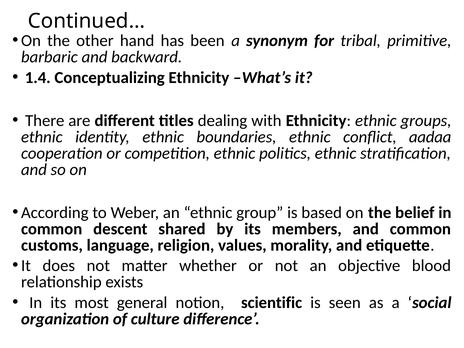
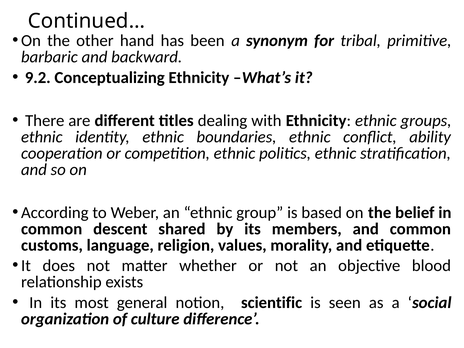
1.4: 1.4 -> 9.2
aadaa: aadaa -> ability
